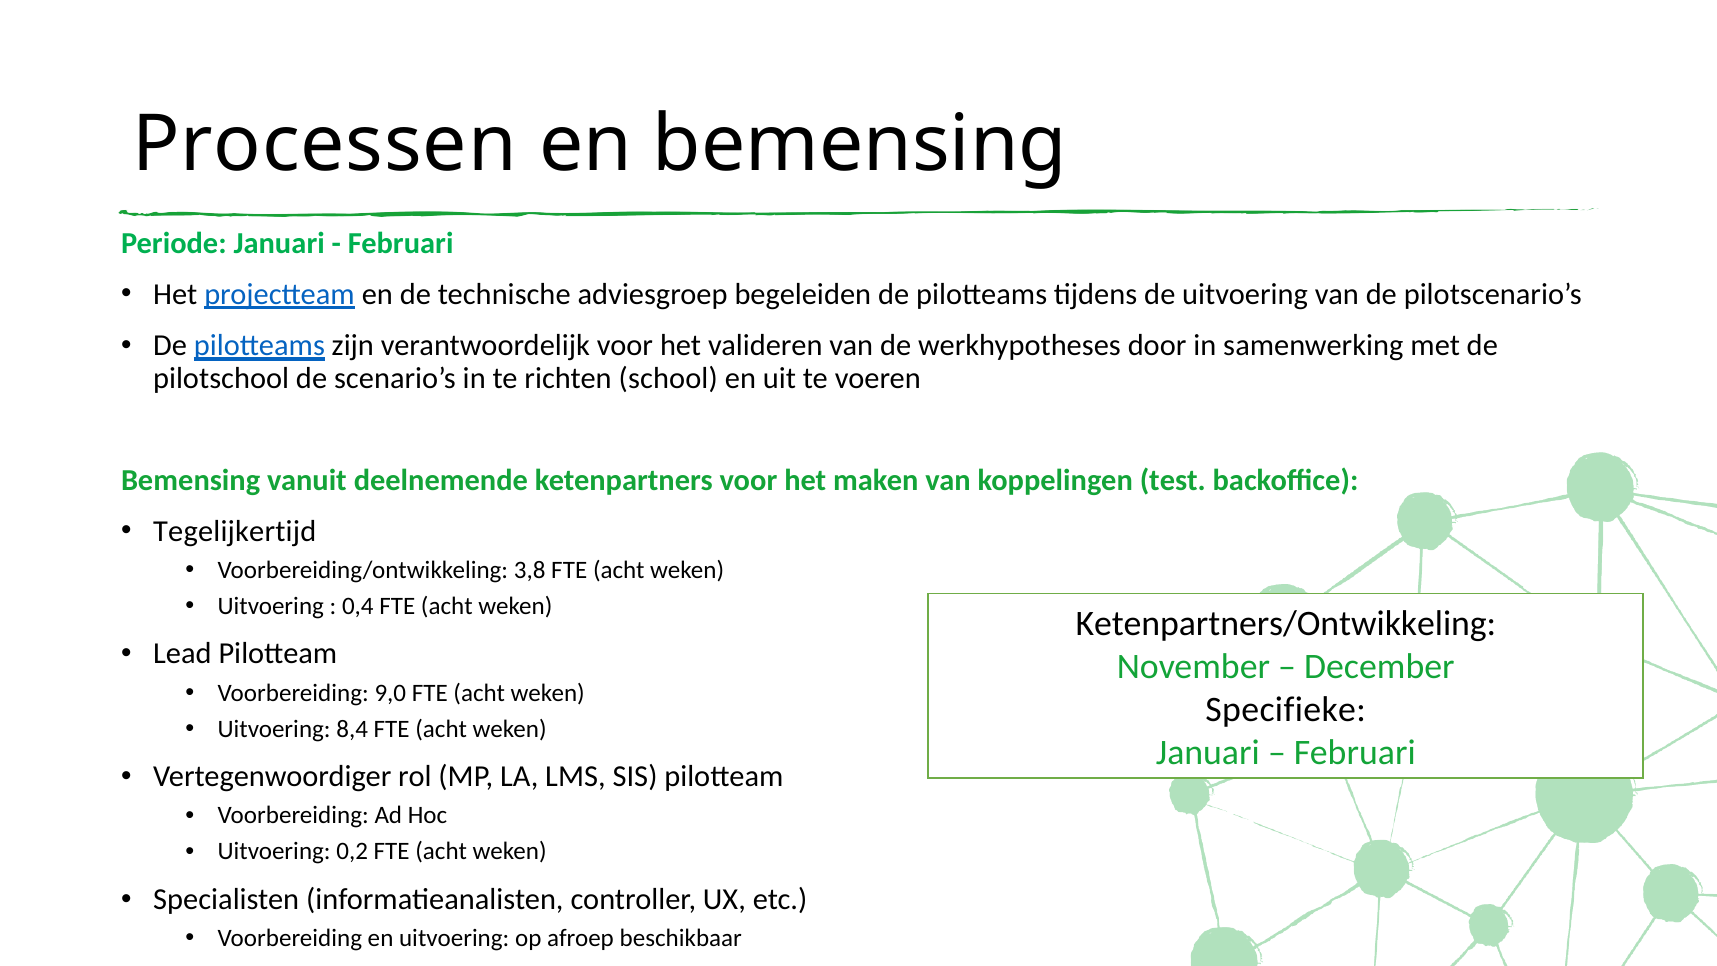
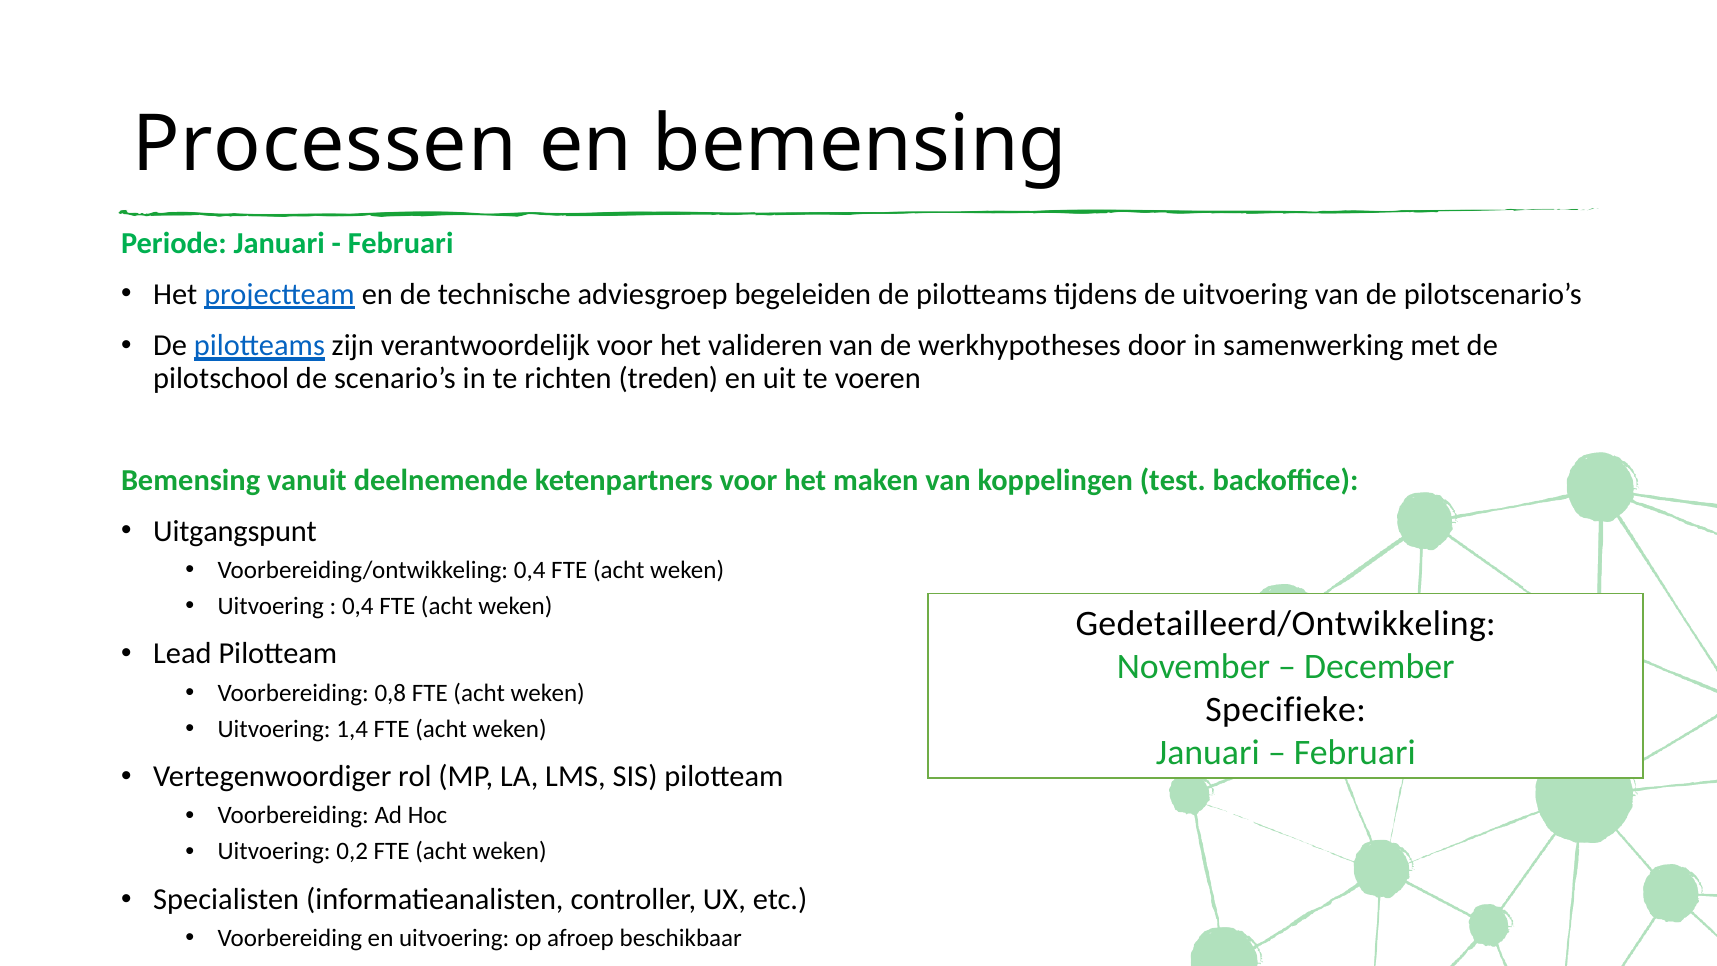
school: school -> treden
Tegelijkertijd: Tegelijkertijd -> Uitgangspunt
Voorbereiding/ontwikkeling 3,8: 3,8 -> 0,4
Ketenpartners/Ontwikkeling: Ketenpartners/Ontwikkeling -> Gedetailleerd/Ontwikkeling
9,0: 9,0 -> 0,8
8,4: 8,4 -> 1,4
